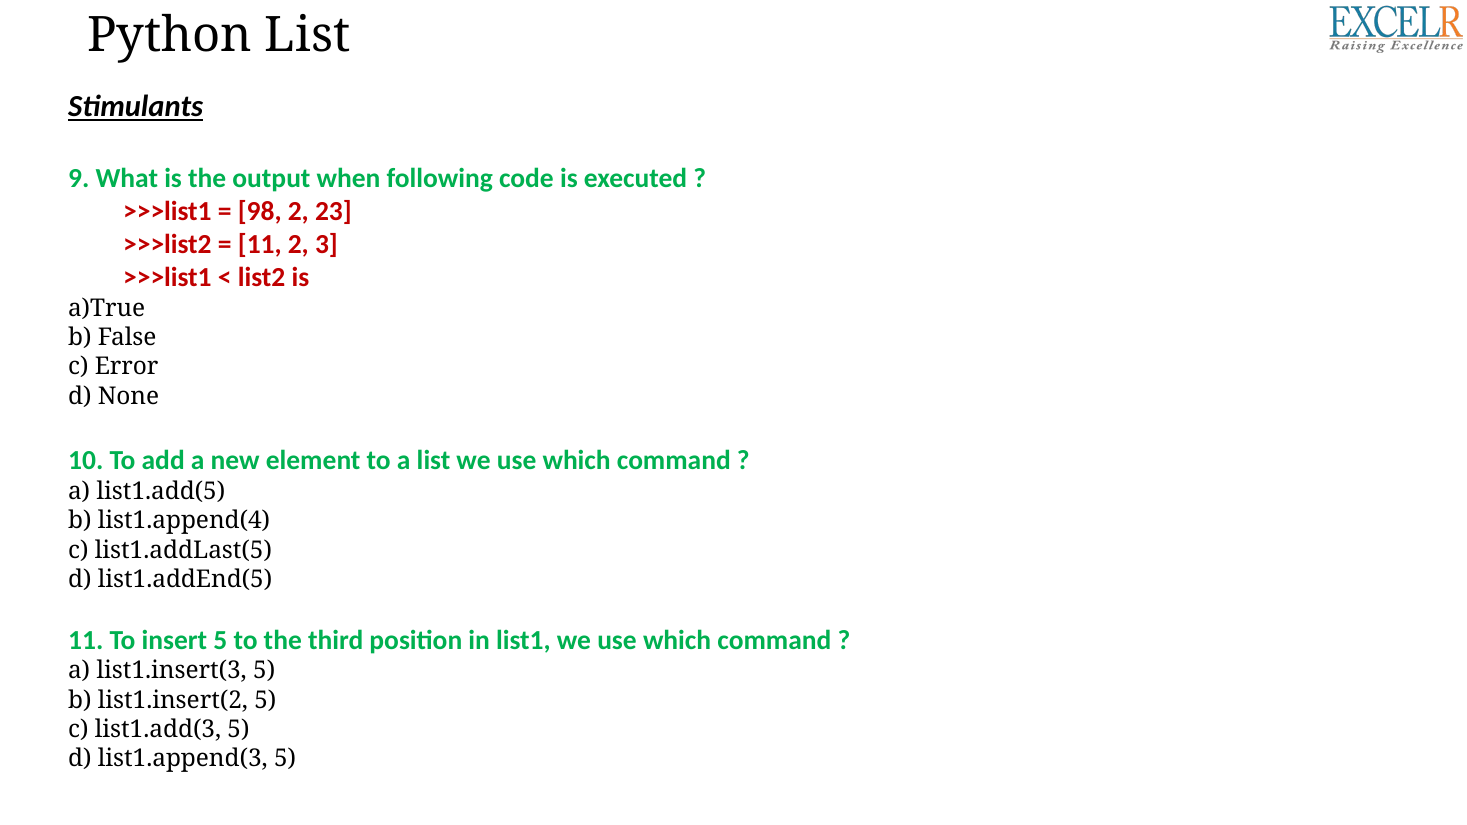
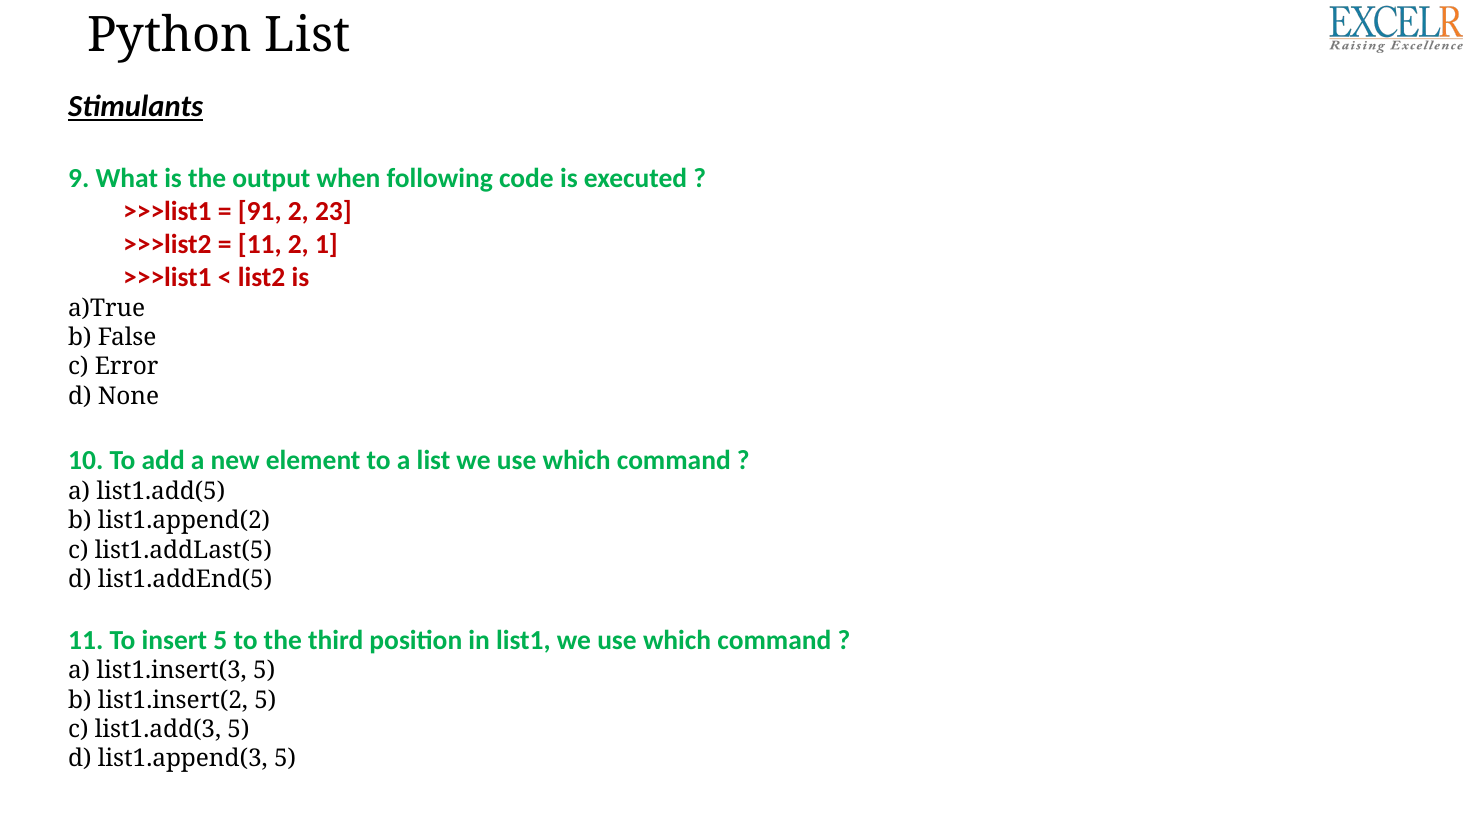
98: 98 -> 91
3: 3 -> 1
list1.append(4: list1.append(4 -> list1.append(2
